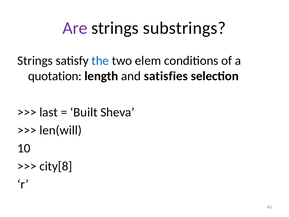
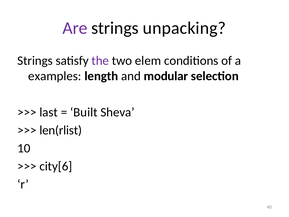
substrings: substrings -> unpacking
the colour: blue -> purple
quotation: quotation -> examples
satisfies: satisfies -> modular
len(will: len(will -> len(rlist
city[8: city[8 -> city[6
